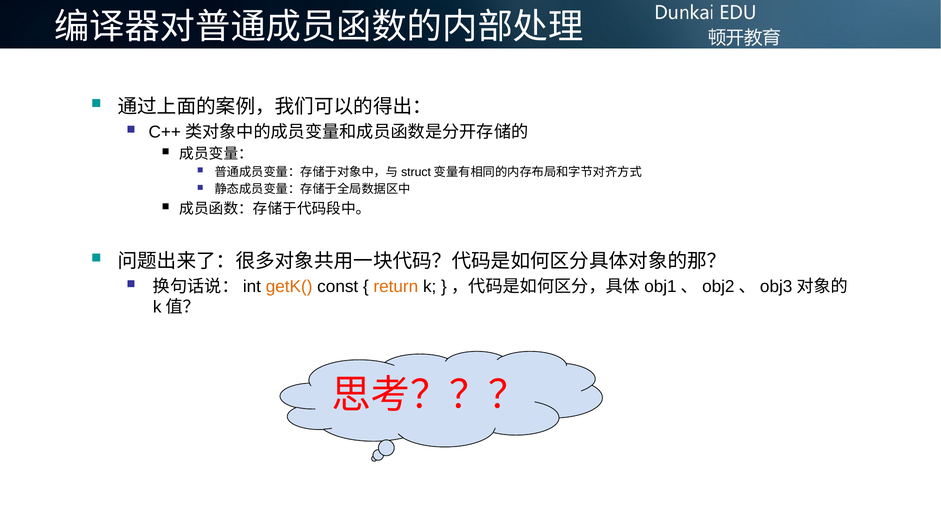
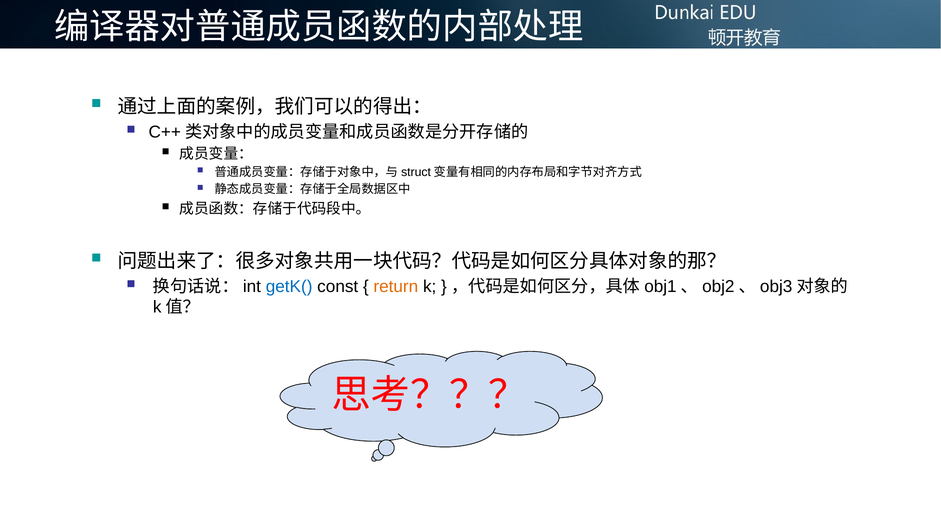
getK( colour: orange -> blue
